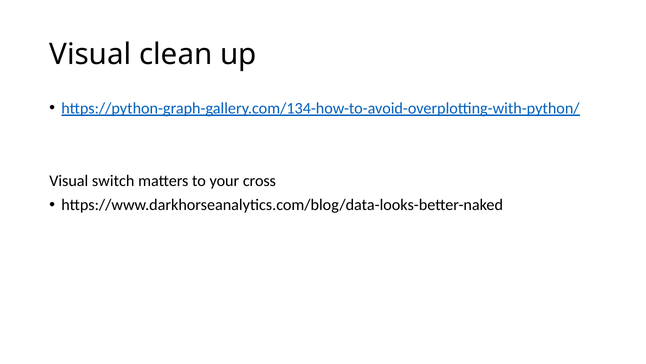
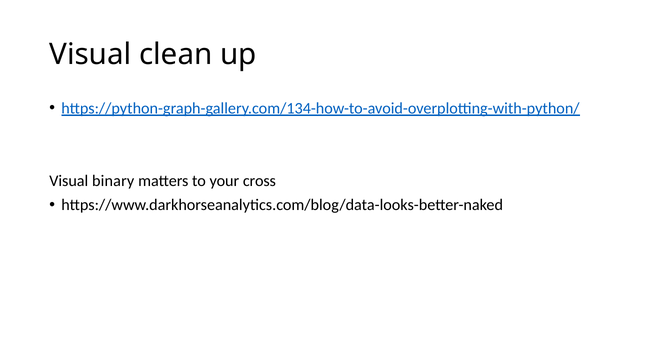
switch: switch -> binary
